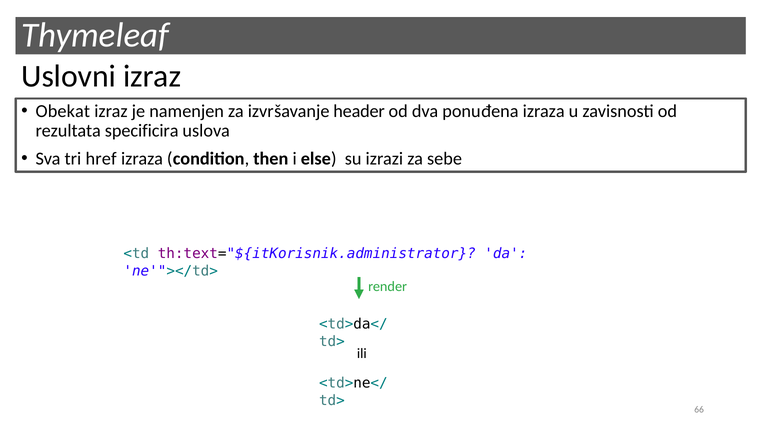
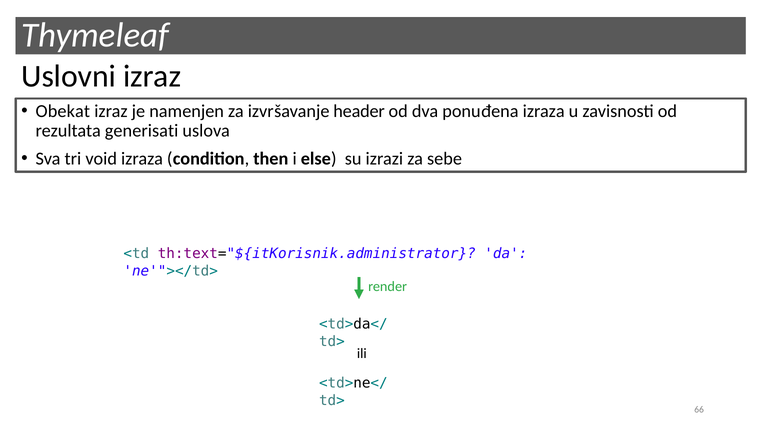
specificira: specificira -> generisati
href: href -> void
